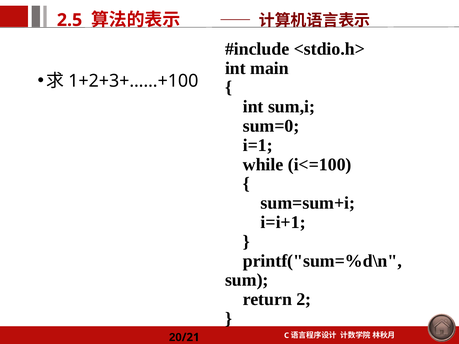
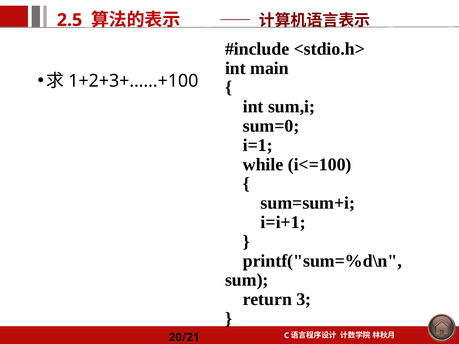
2: 2 -> 3
